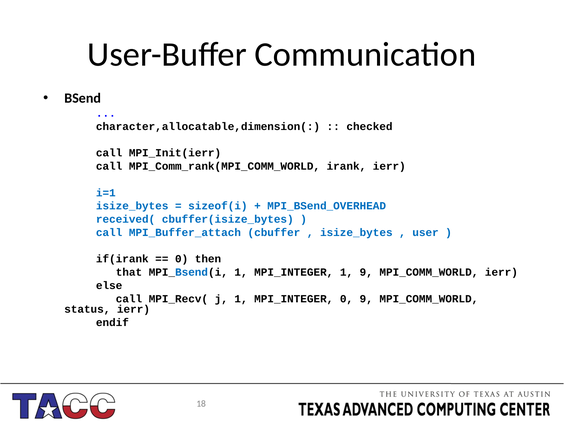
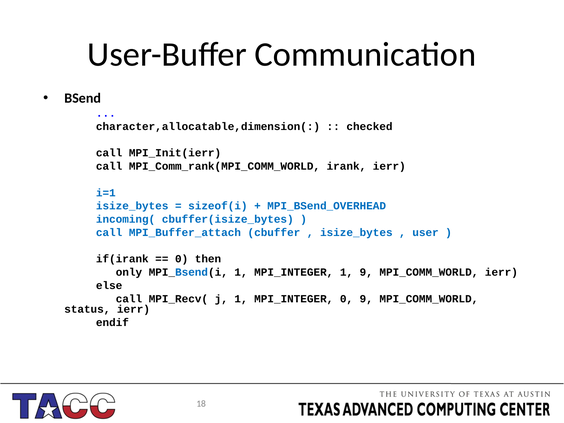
received(: received( -> incoming(
that: that -> only
